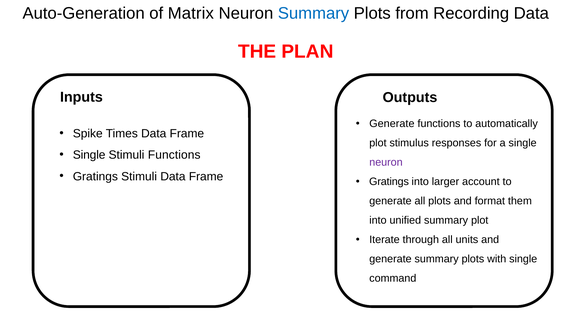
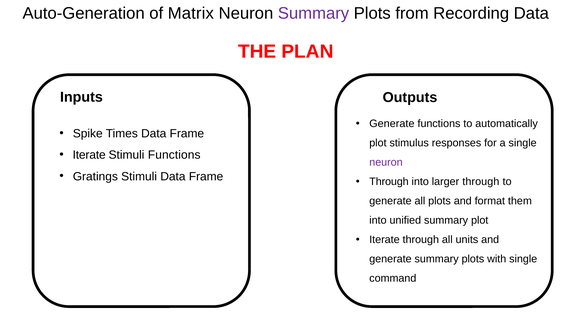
Summary at (314, 13) colour: blue -> purple
Single at (89, 155): Single -> Iterate
Gratings at (389, 182): Gratings -> Through
larger account: account -> through
